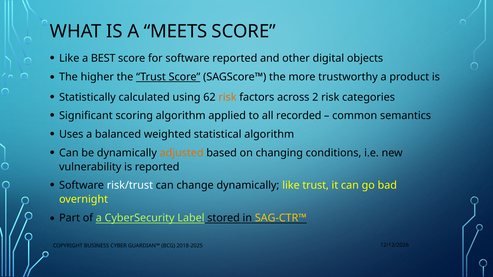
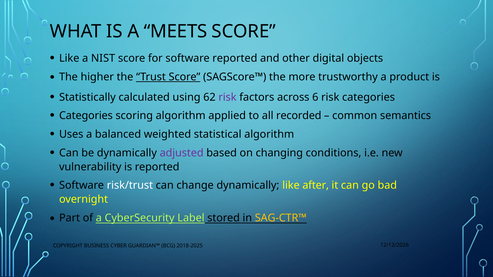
BEST: BEST -> NIST
risk at (227, 97) colour: orange -> purple
2: 2 -> 6
Significant at (86, 116): Significant -> Categories
adjusted colour: orange -> purple
like trust: trust -> after
